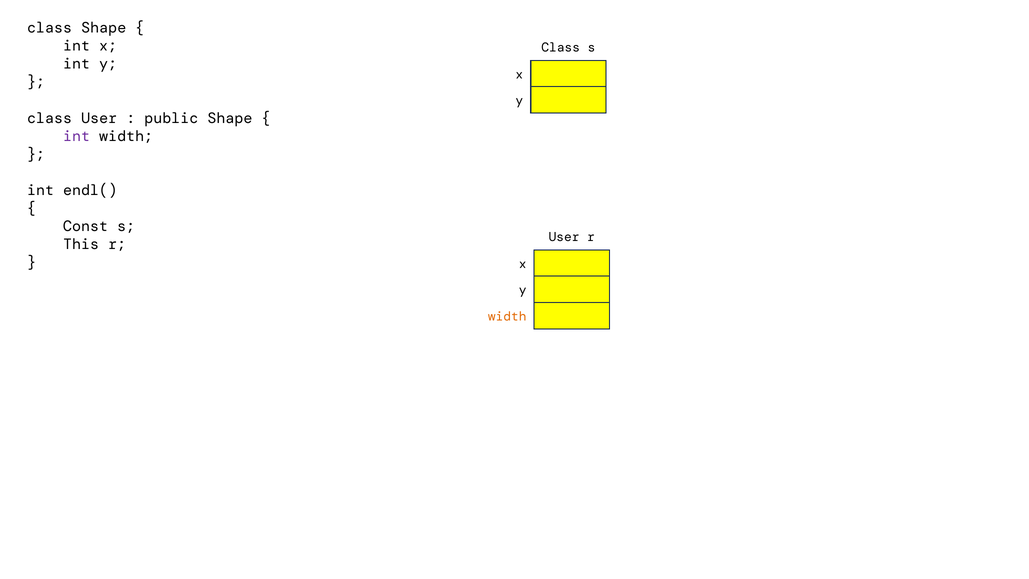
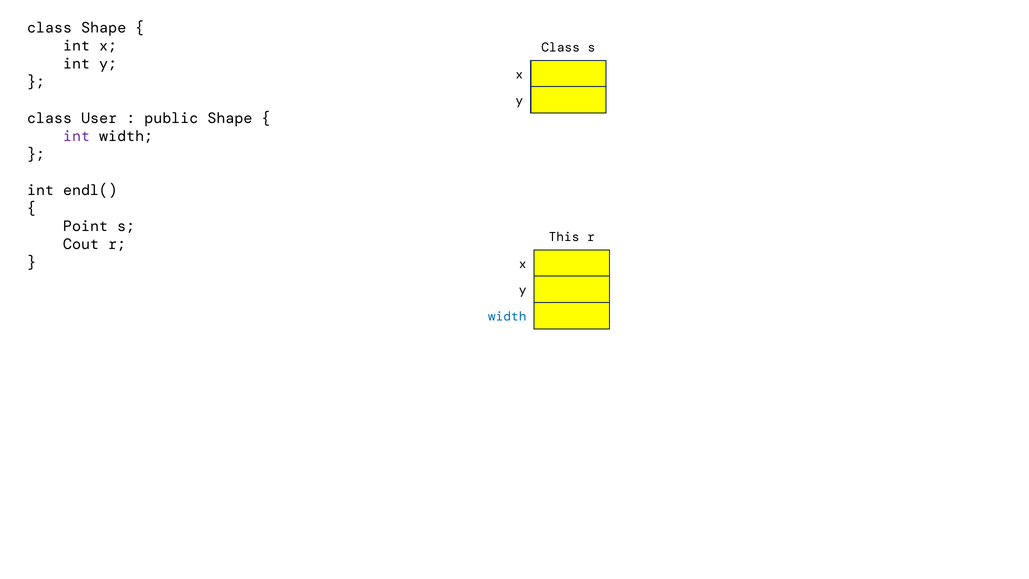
Const: Const -> Point
User at (564, 237): User -> This
This: This -> Cout
width at (507, 316) colour: orange -> blue
